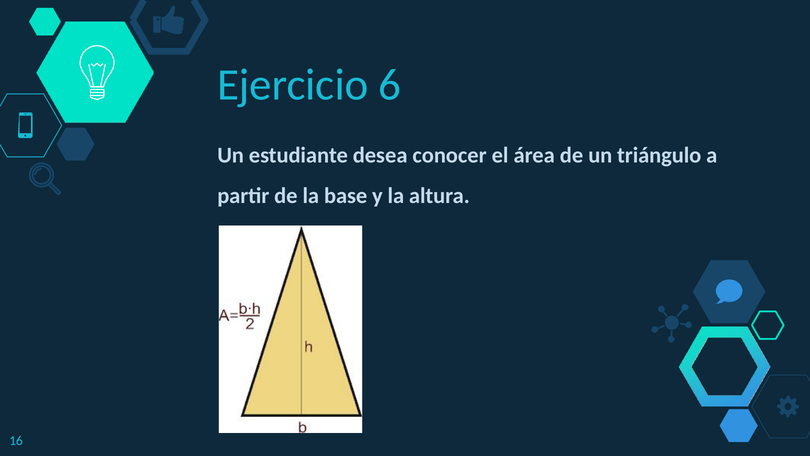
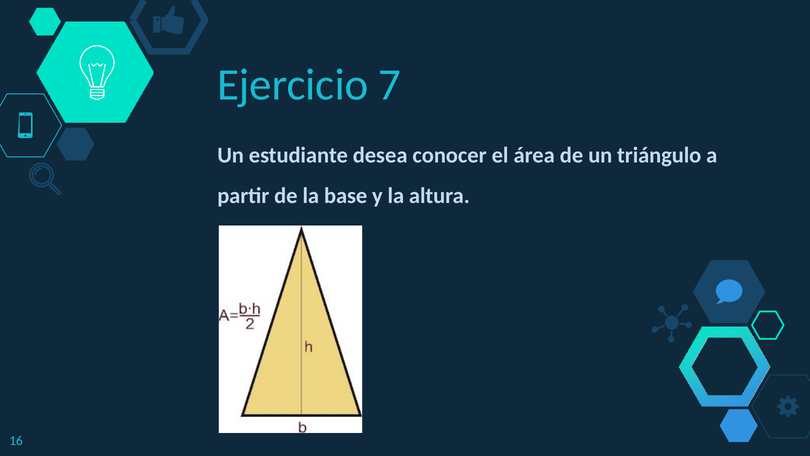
6: 6 -> 7
